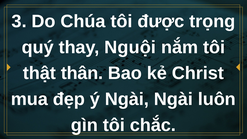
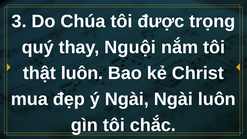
thật thân: thân -> luôn
